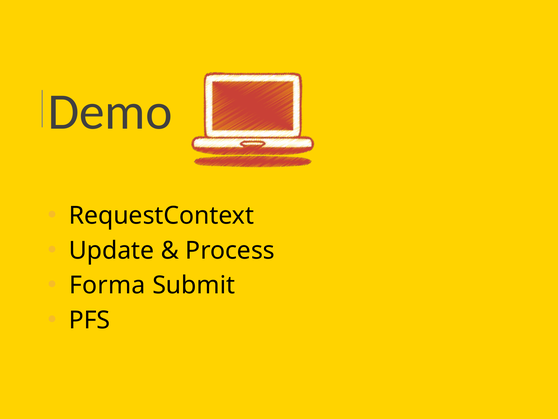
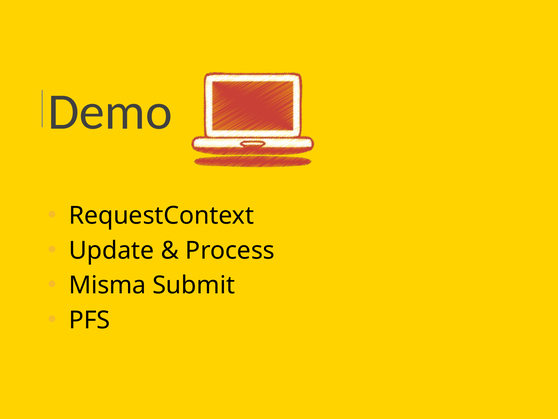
Forma: Forma -> Misma
